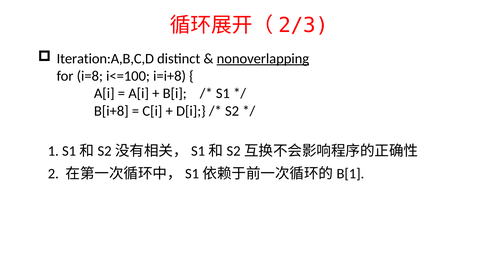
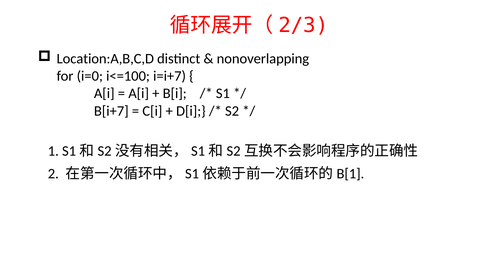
Iteration:A,B,C,D: Iteration:A,B,C,D -> Location:A,B,C,D
nonoverlapping underline: present -> none
i=8: i=8 -> i=0
i=i+8: i=i+8 -> i=i+7
B[i+8: B[i+8 -> B[i+7
